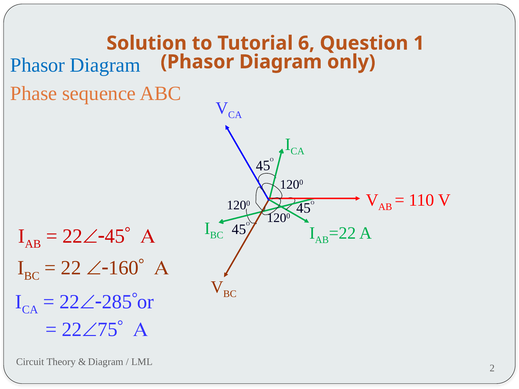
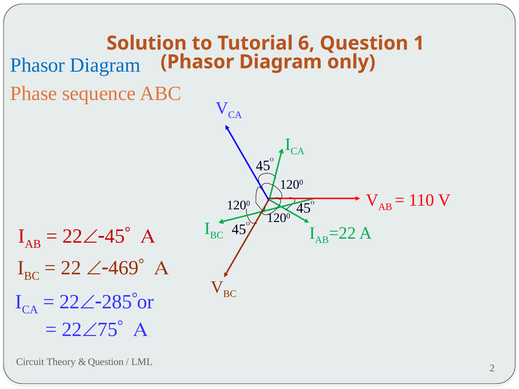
Ð-160°: Ð-160° -> Ð-469°
Diagram at (106, 362): Diagram -> Question
